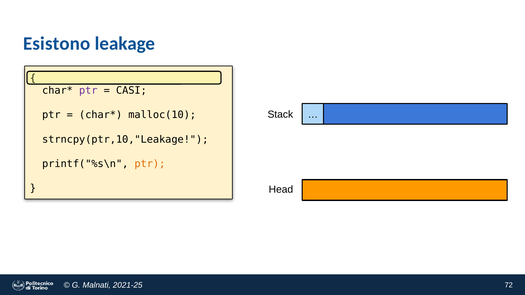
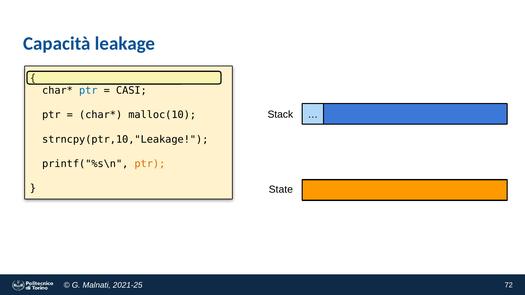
Esistono: Esistono -> Capacità
ptr at (88, 90) colour: purple -> blue
Head: Head -> State
